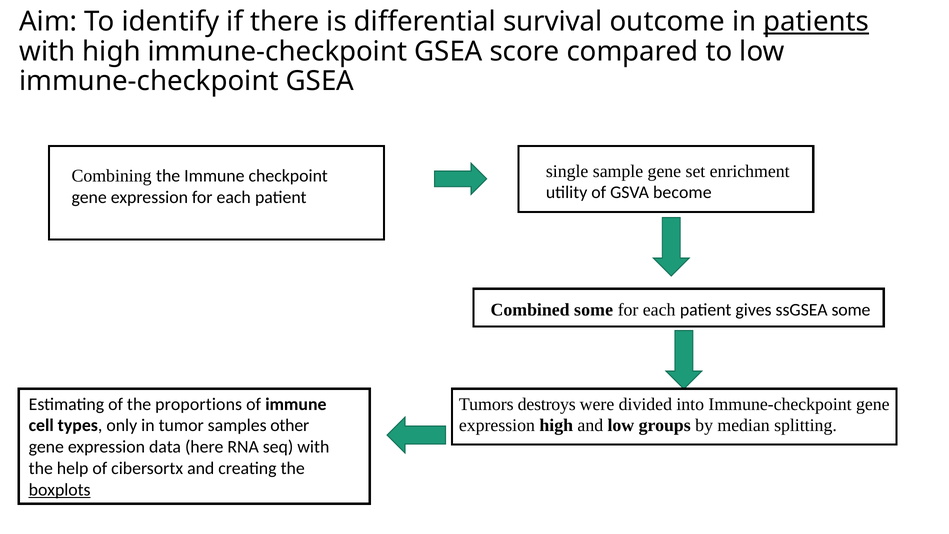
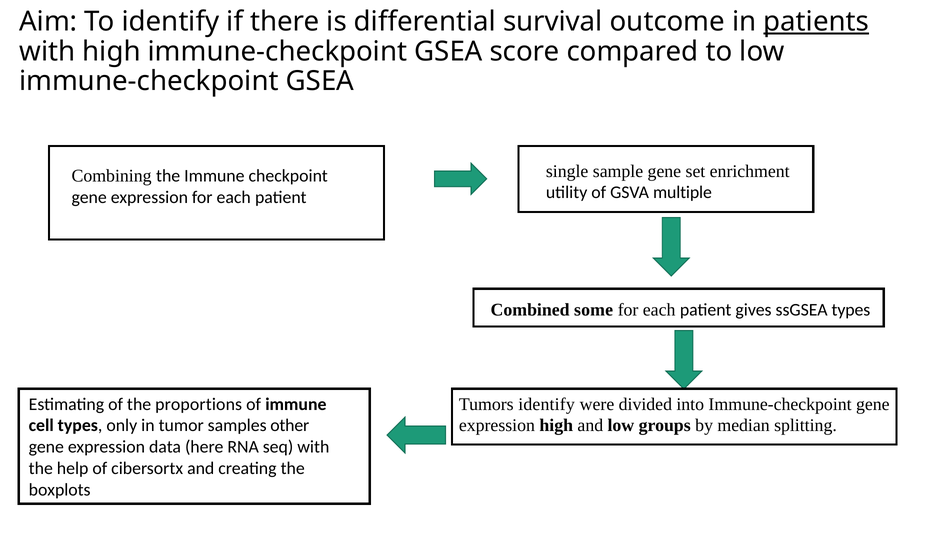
become: become -> multiple
ssGSEA some: some -> types
Tumors destroys: destroys -> identify
boxplots underline: present -> none
